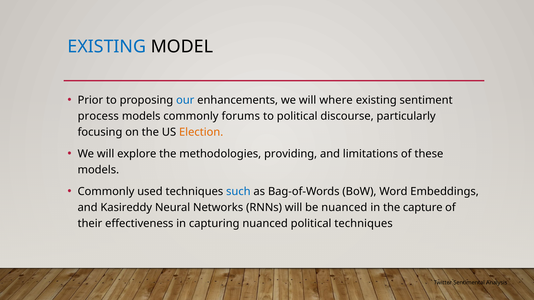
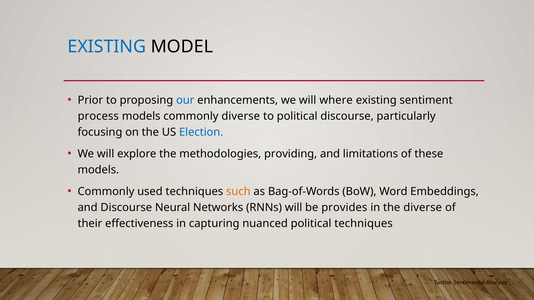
commonly forums: forums -> diverse
Election colour: orange -> blue
such colour: blue -> orange
and Kasireddy: Kasireddy -> Discourse
be nuanced: nuanced -> provides
the capture: capture -> diverse
